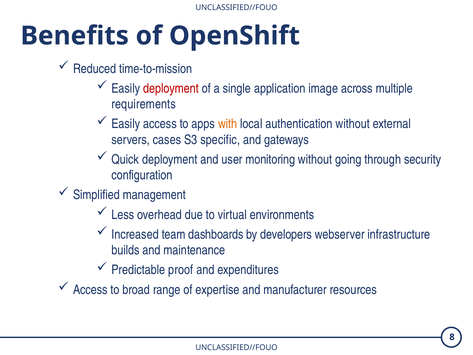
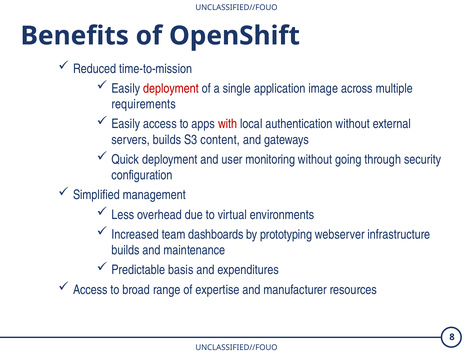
with colour: orange -> red
servers cases: cases -> builds
specific: specific -> content
developers: developers -> prototyping
proof: proof -> basis
